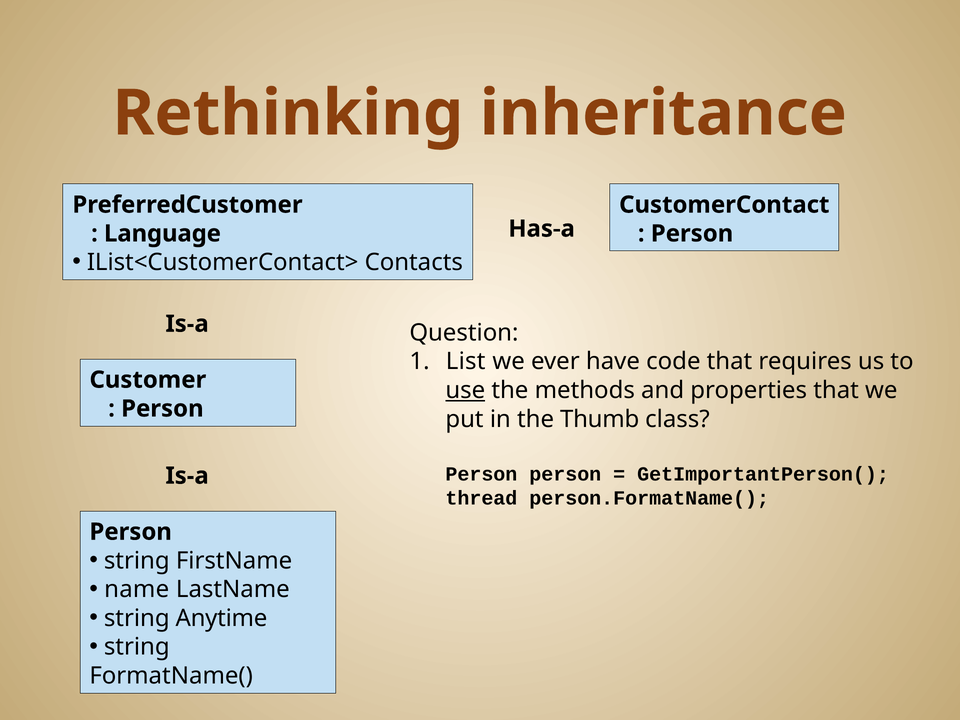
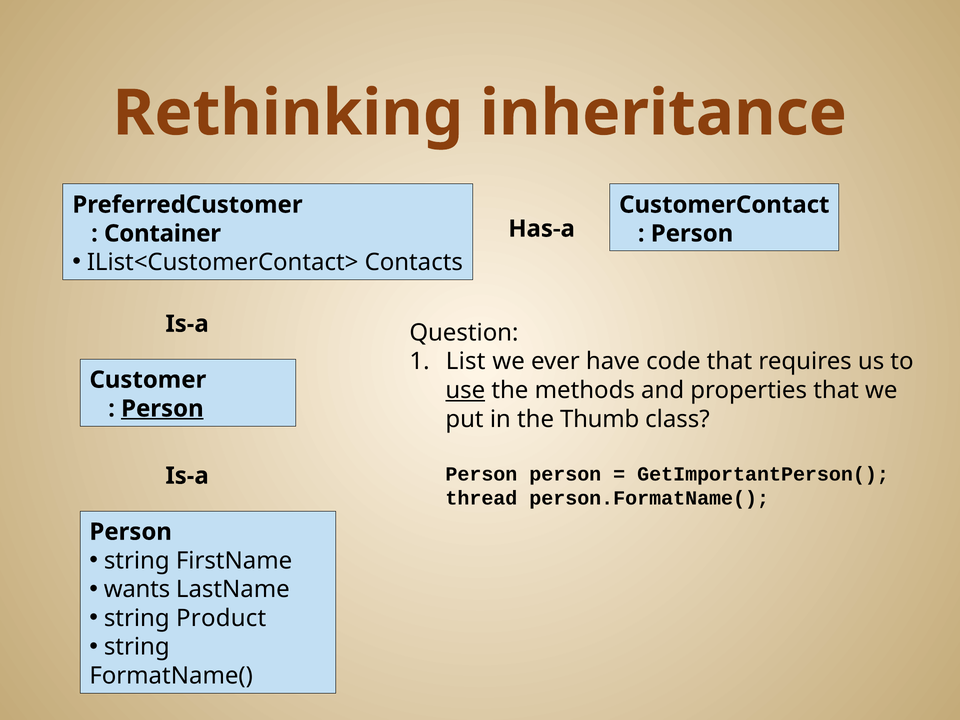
Language: Language -> Container
Person at (162, 409) underline: none -> present
name: name -> wants
Anytime: Anytime -> Product
